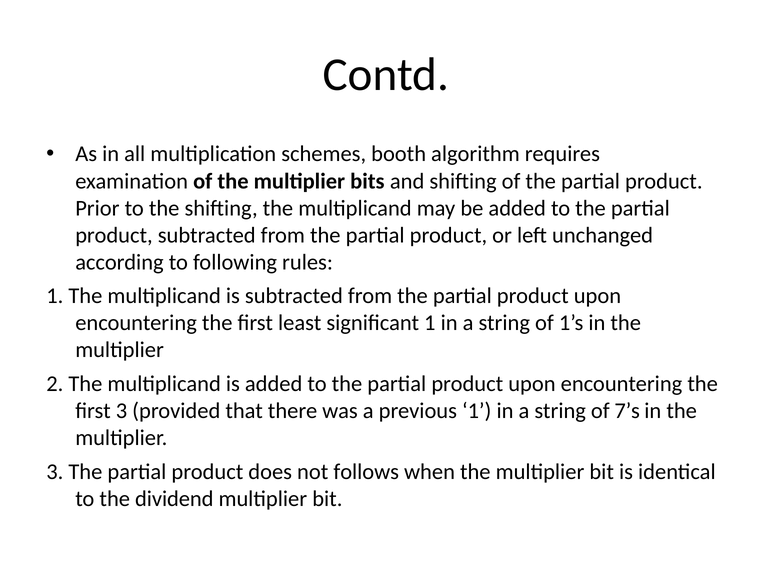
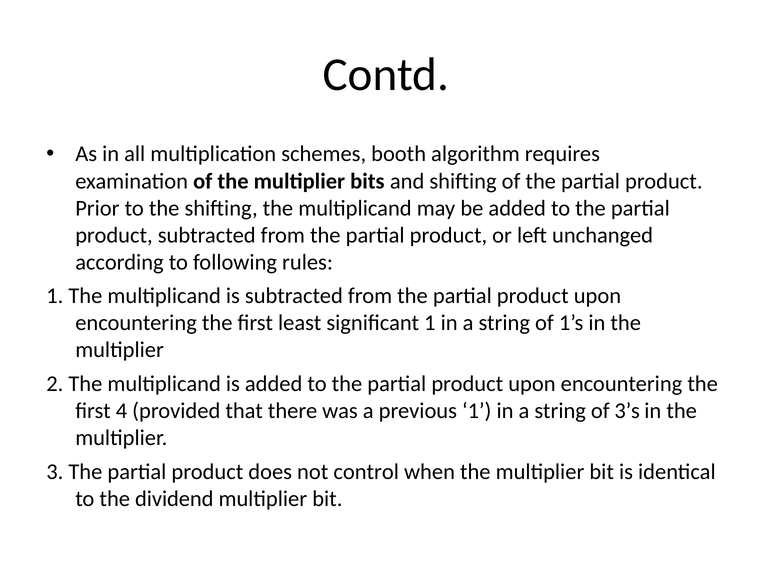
first 3: 3 -> 4
7’s: 7’s -> 3’s
follows: follows -> control
